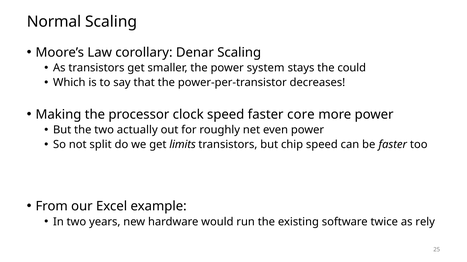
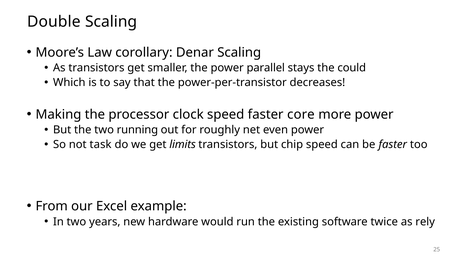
Normal: Normal -> Double
system: system -> parallel
actually: actually -> running
split: split -> task
